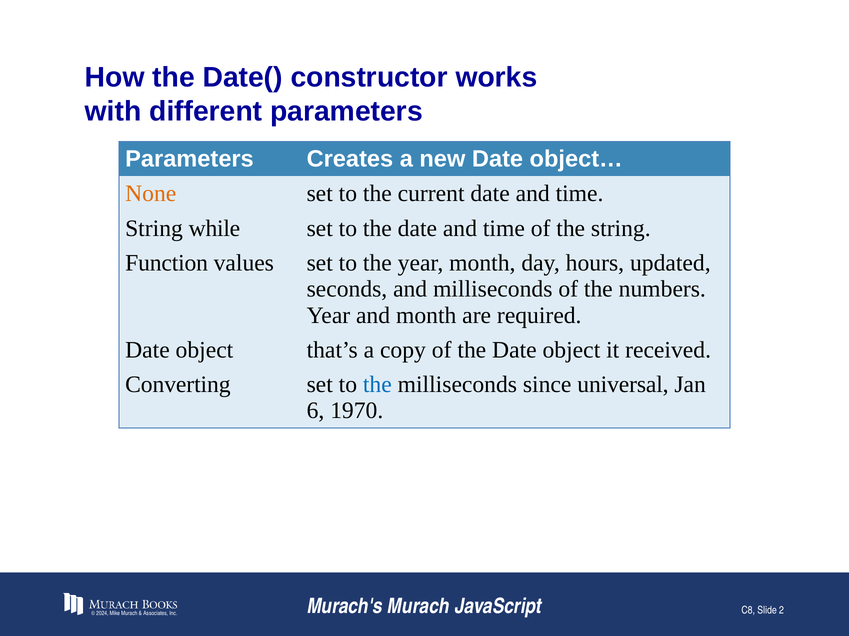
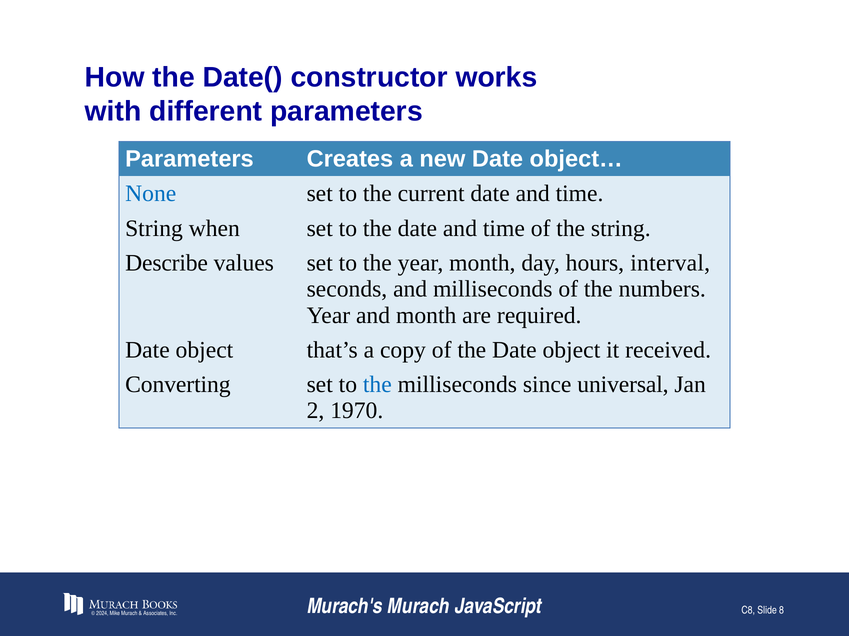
None colour: orange -> blue
while: while -> when
Function: Function -> Describe
updated: updated -> interval
6: 6 -> 2
2: 2 -> 8
